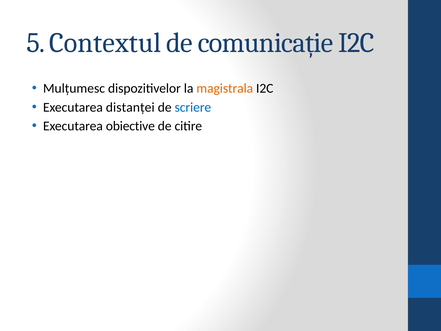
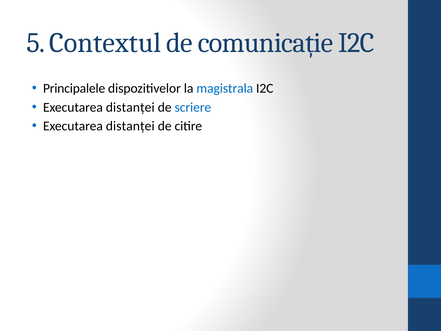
Mulțumesc: Mulțumesc -> Principalele
magistrala colour: orange -> blue
obiective at (130, 126): obiective -> distanței
